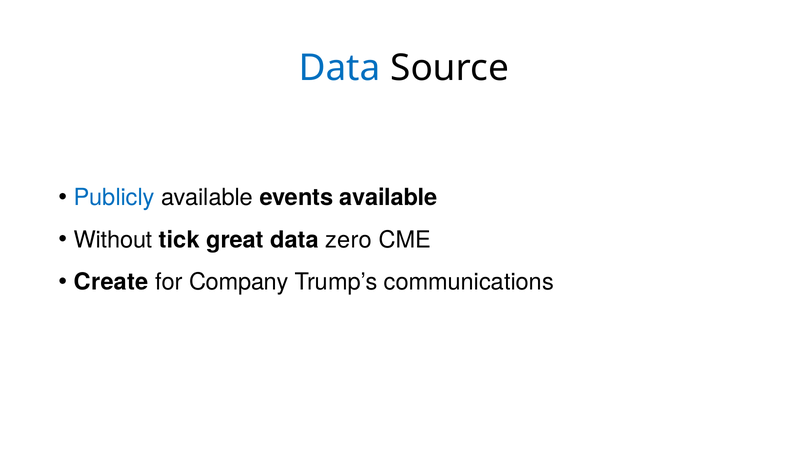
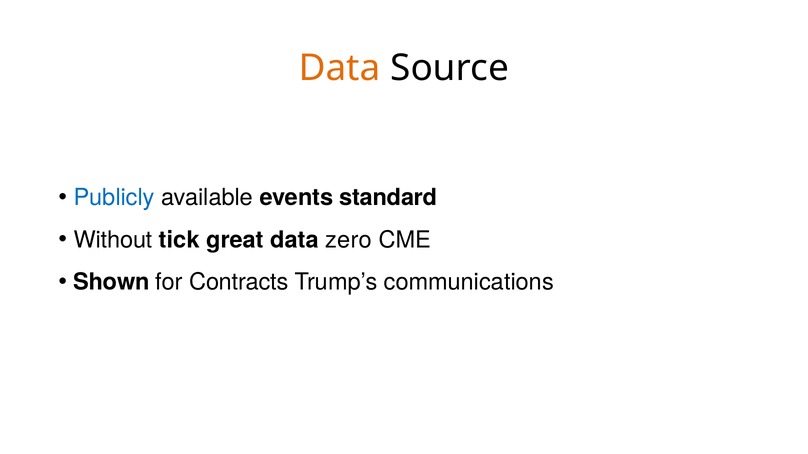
Data at (340, 68) colour: blue -> orange
events available: available -> standard
Create: Create -> Shown
Company: Company -> Contracts
